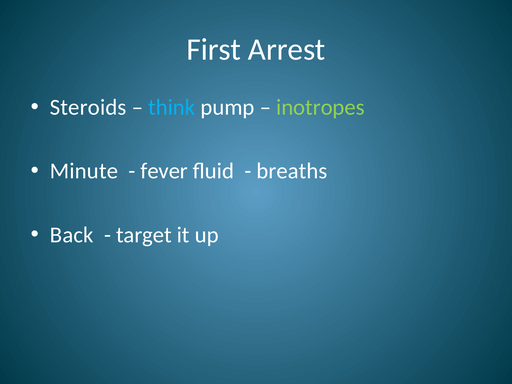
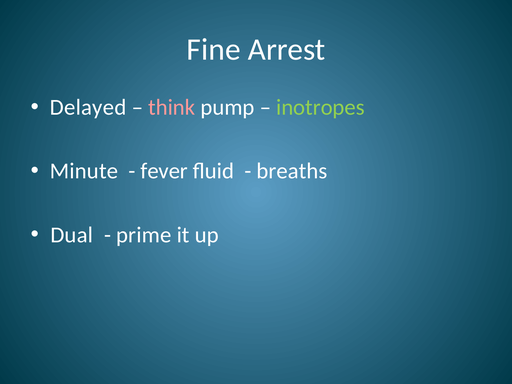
First: First -> Fine
Steroids: Steroids -> Delayed
think colour: light blue -> pink
Back: Back -> Dual
target: target -> prime
